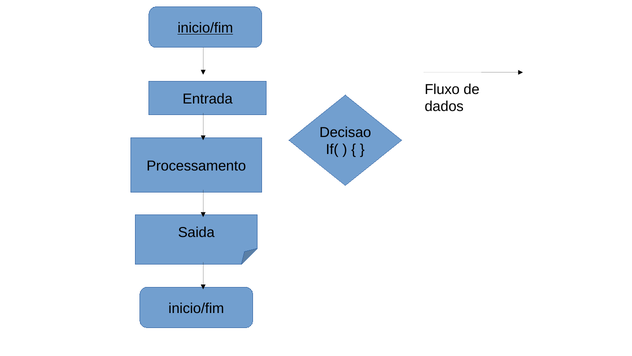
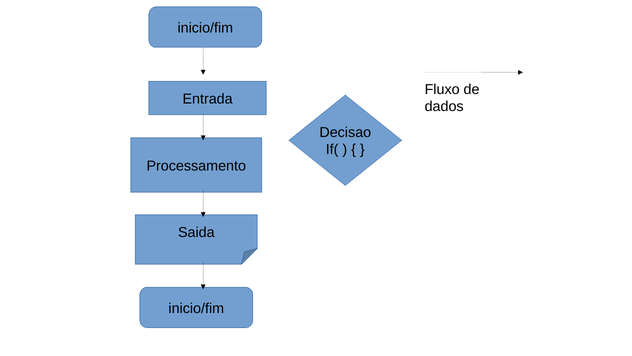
inicio/fim at (205, 28) underline: present -> none
